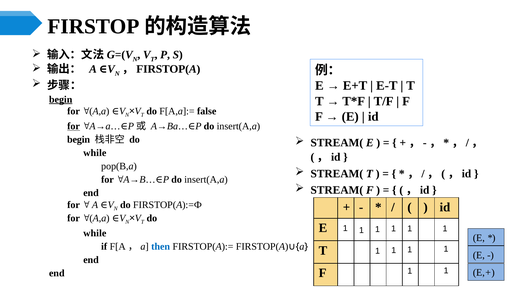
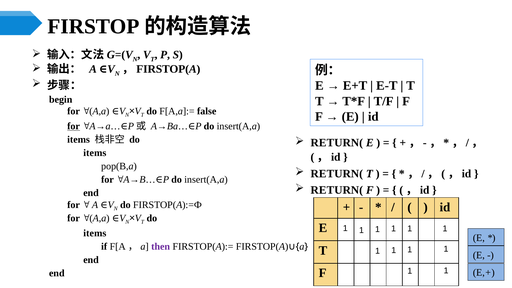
begin at (61, 99) underline: present -> none
begin at (79, 140): begin -> items
STREAM( at (337, 143): STREAM( -> RETURN(
while at (95, 153): while -> items
STREAM( at (337, 174): STREAM( -> RETURN(
STREAM( at (337, 190): STREAM( -> RETURN(
while at (95, 233): while -> items
then colour: blue -> purple
